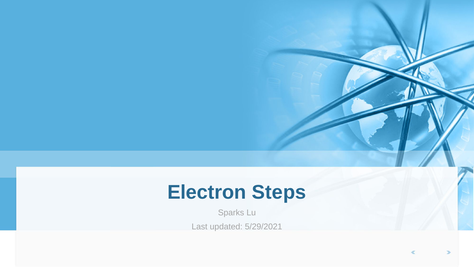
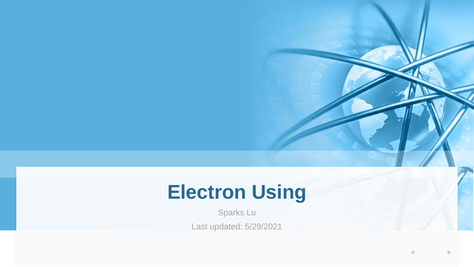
Steps: Steps -> Using
